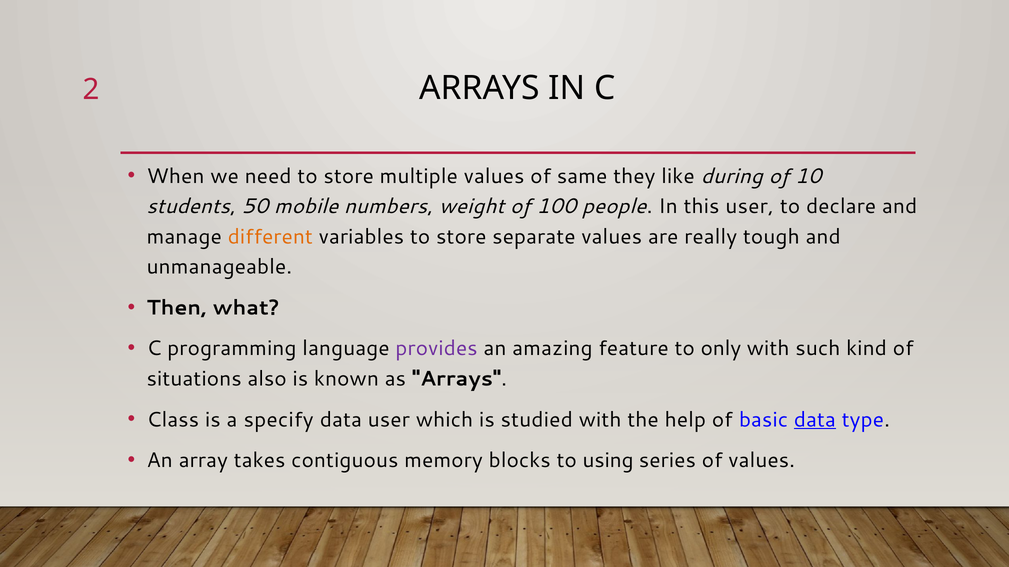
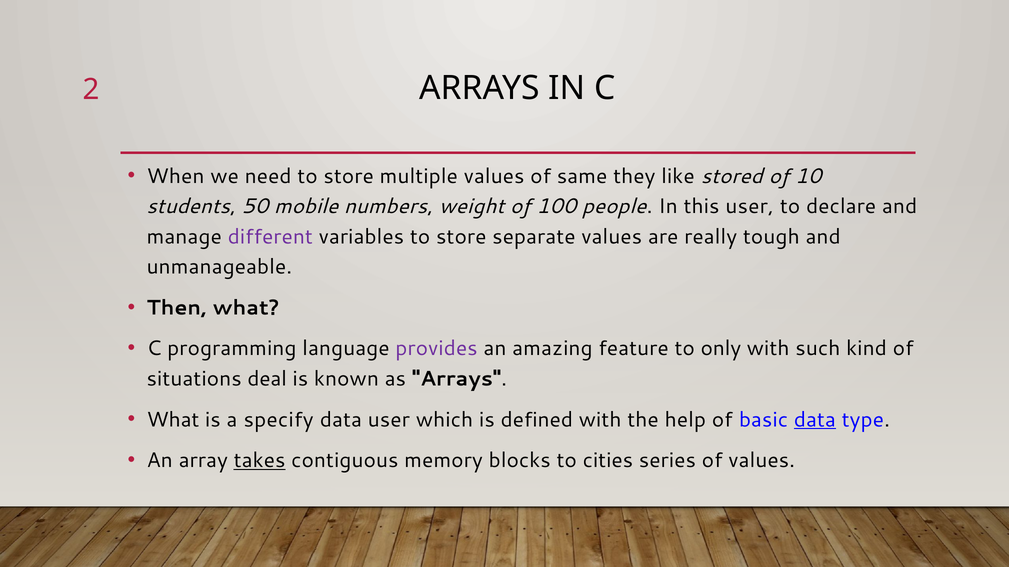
during: during -> stored
different colour: orange -> purple
also: also -> deal
Class at (173, 420): Class -> What
studied: studied -> defined
takes underline: none -> present
using: using -> cities
